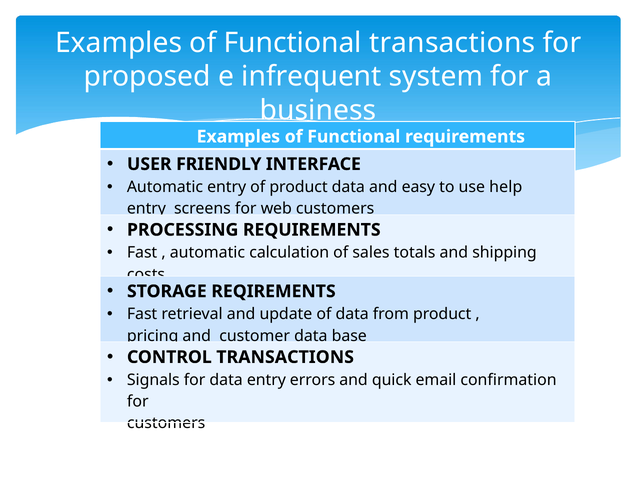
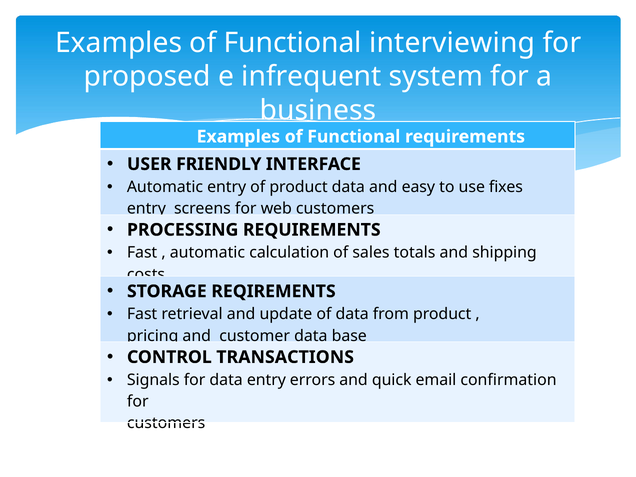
Functional transactions: transactions -> interviewing
help: help -> fixes
